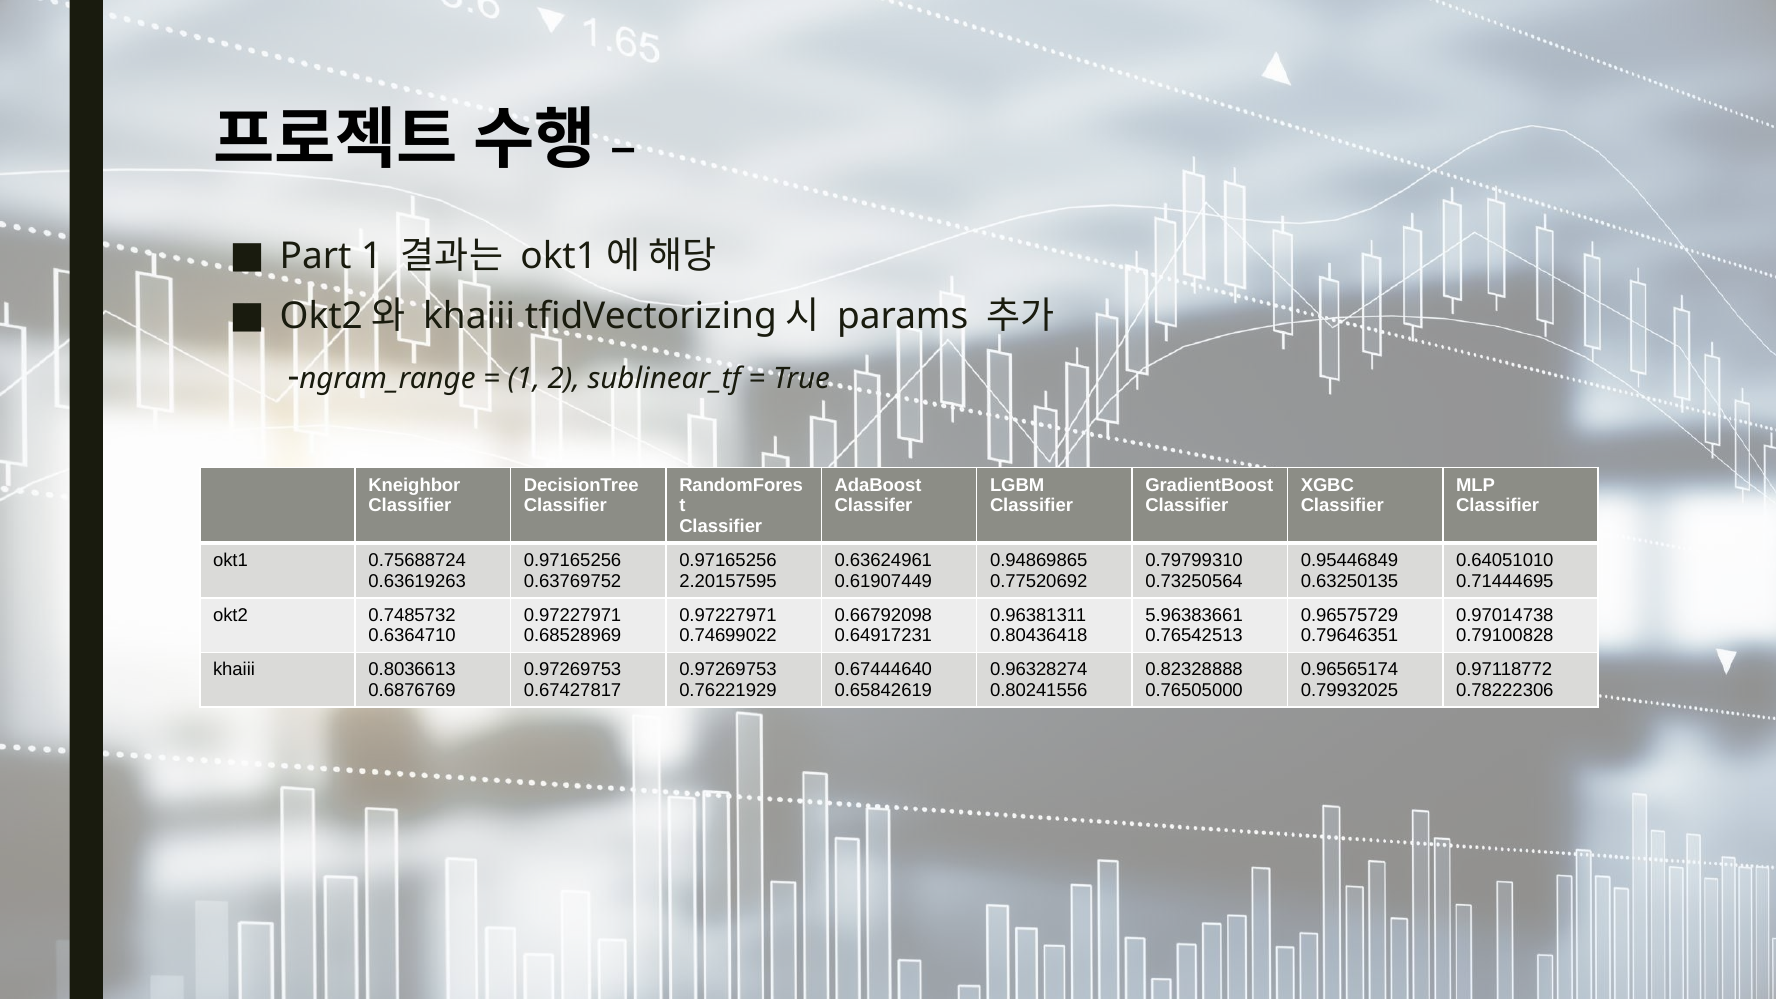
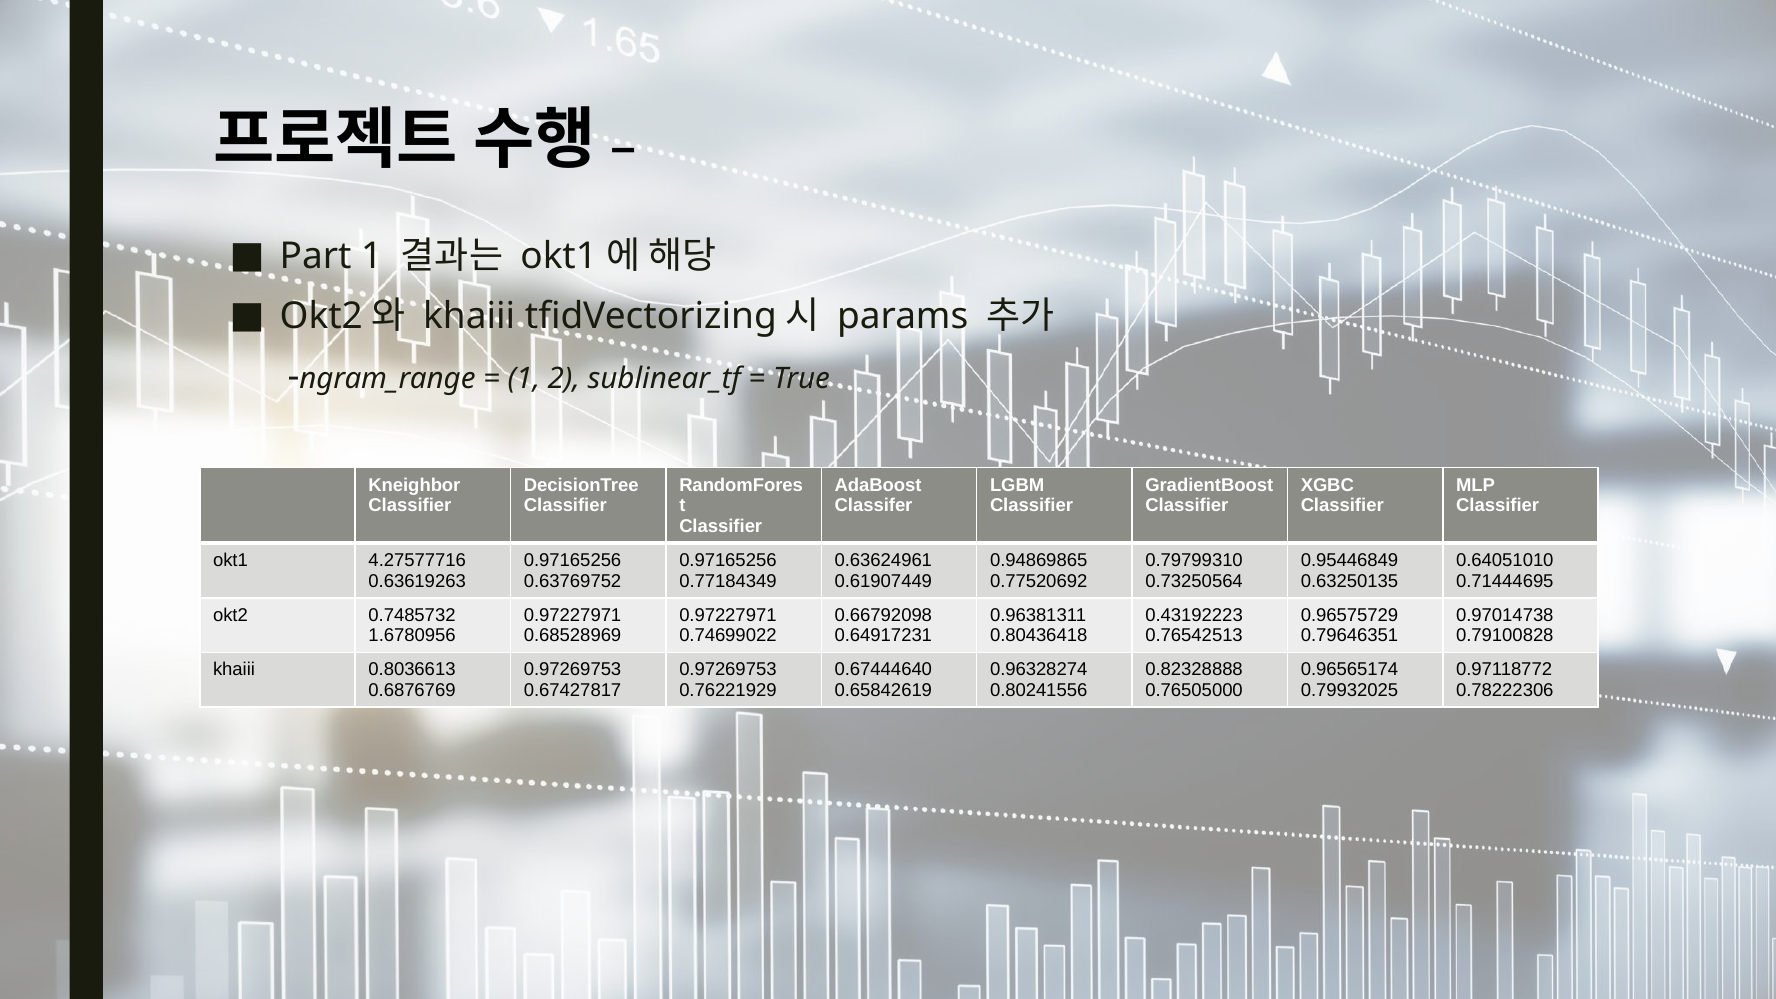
0.75688724: 0.75688724 -> 4.27577716
2.20157595: 2.20157595 -> 0.77184349
5.96383661: 5.96383661 -> 0.43192223
0.6364710: 0.6364710 -> 1.6780956
